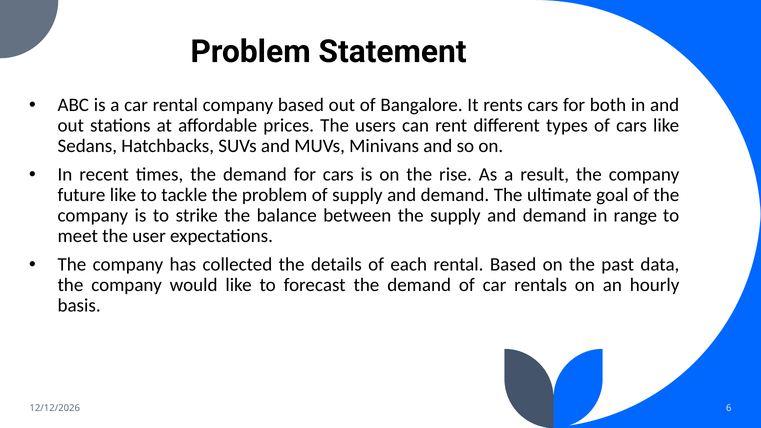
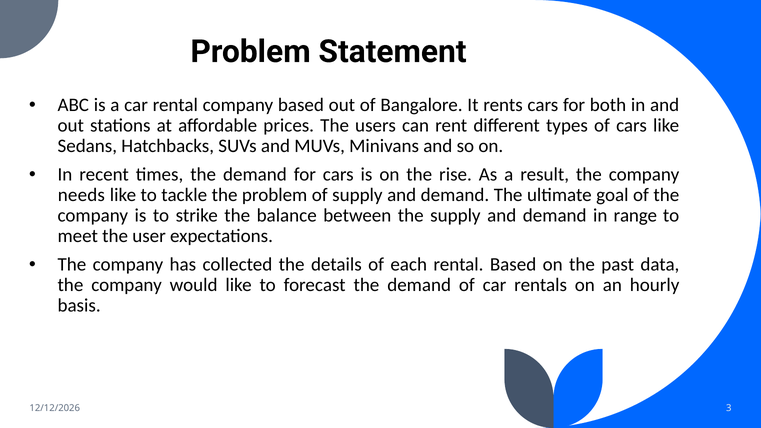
future: future -> needs
6: 6 -> 3
